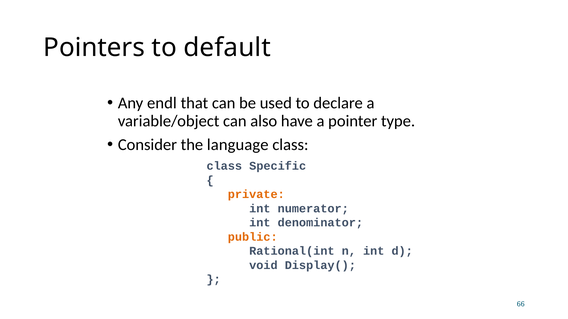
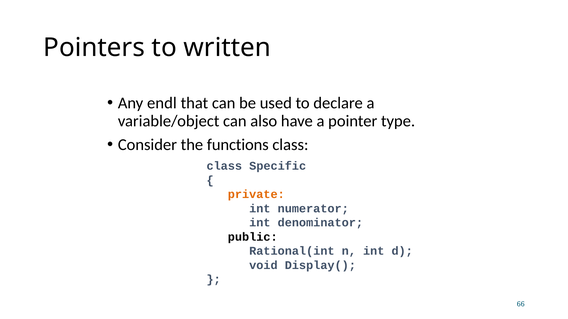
default: default -> written
language: language -> functions
public colour: orange -> black
